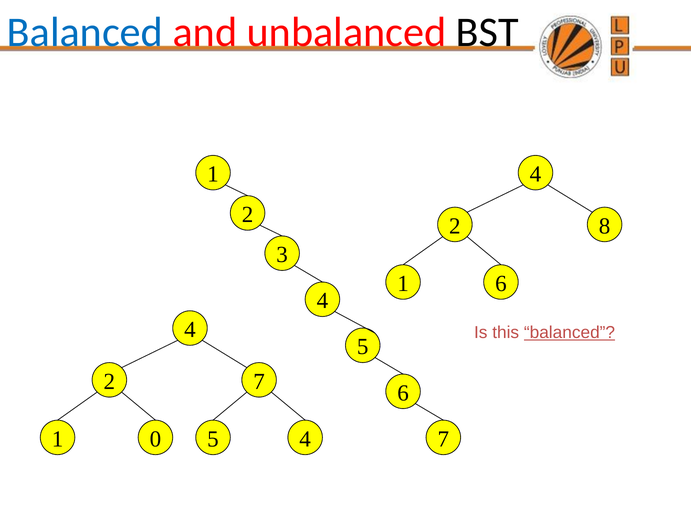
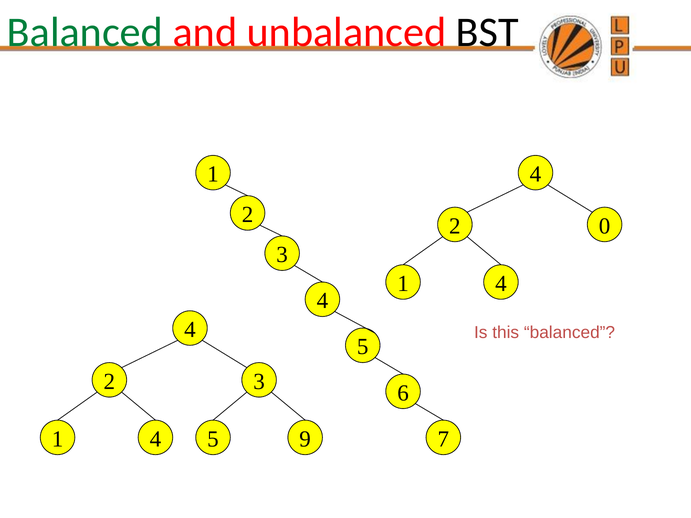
Balanced at (85, 32) colour: blue -> green
8: 8 -> 0
6 at (501, 284): 6 -> 4
balanced at (570, 333) underline: present -> none
2 7: 7 -> 3
0 at (155, 439): 0 -> 4
5 4: 4 -> 9
